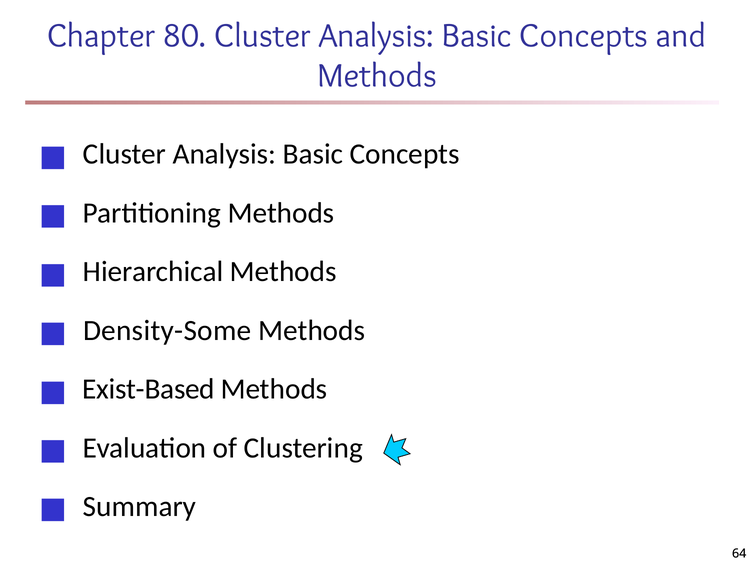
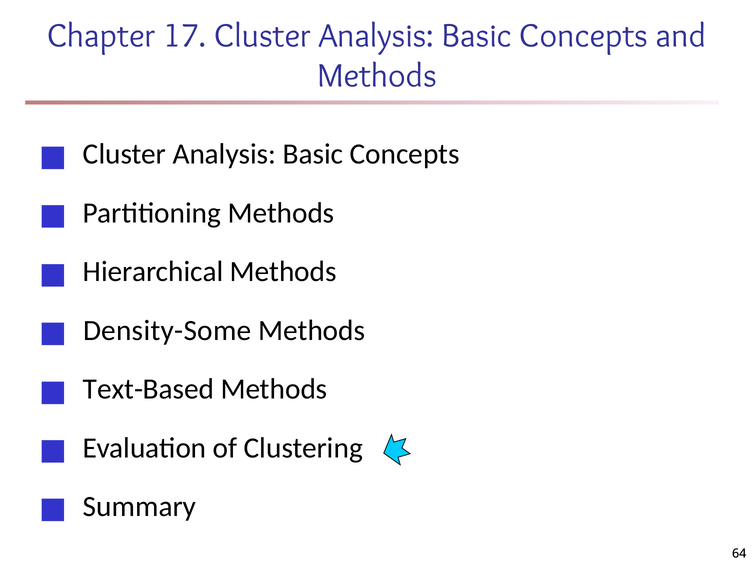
80: 80 -> 17
Exist-Based: Exist-Based -> Text-Based
